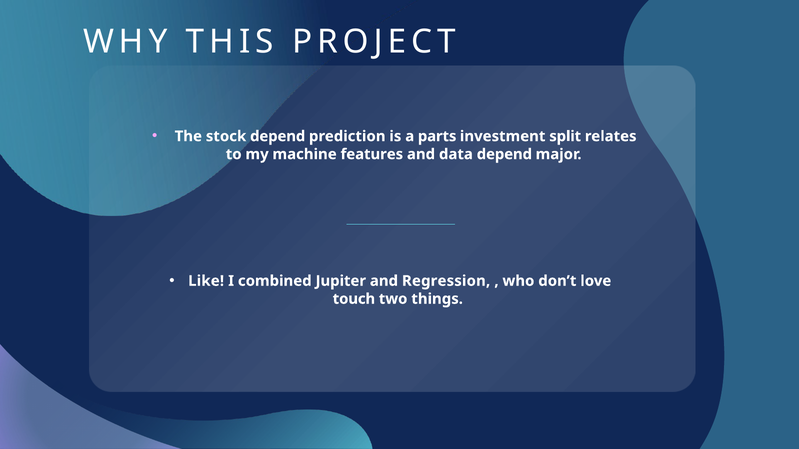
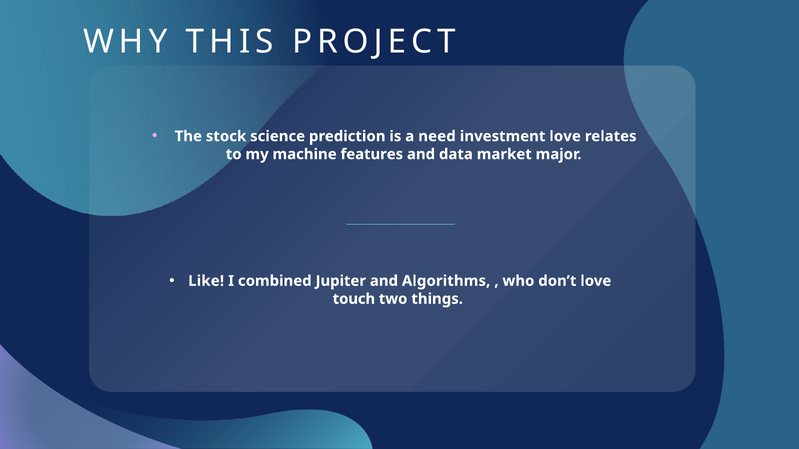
stock depend: depend -> science
parts: parts -> need
investment split: split -> love
data depend: depend -> market
Regression: Regression -> Algorithms
